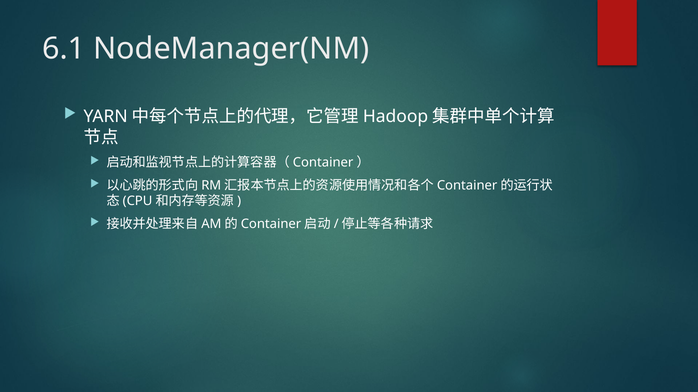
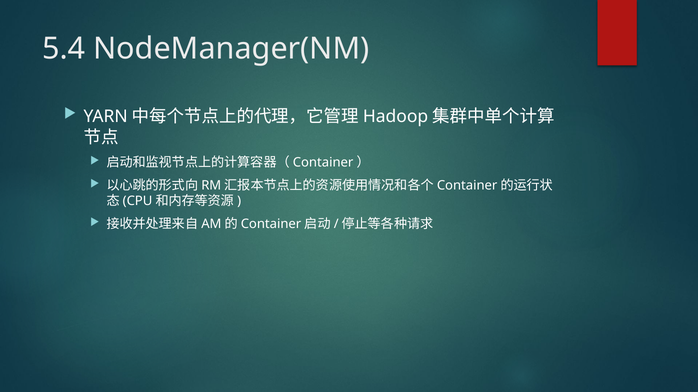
6.1: 6.1 -> 5.4
